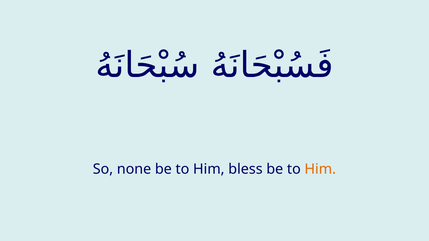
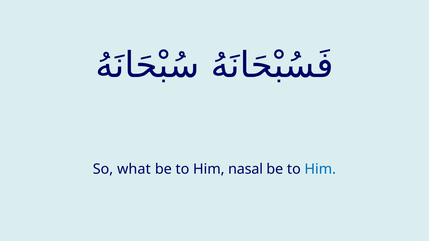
none: none -> what
bless: bless -> nasal
Him at (320, 169) colour: orange -> blue
